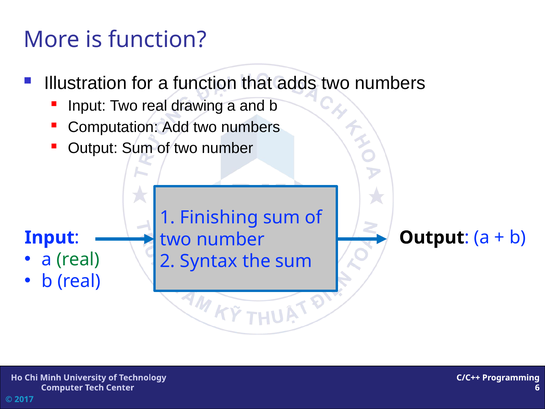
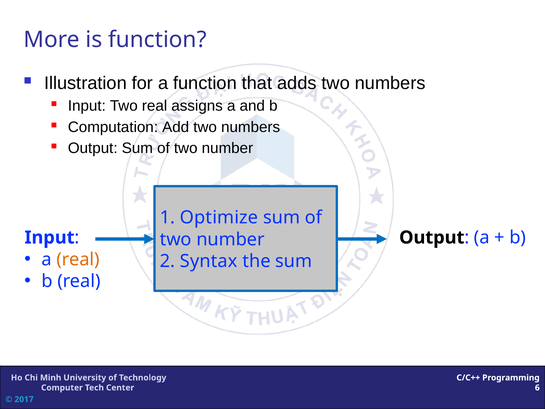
drawing: drawing -> assigns
Finishing: Finishing -> Optimize
real at (78, 259) colour: green -> orange
